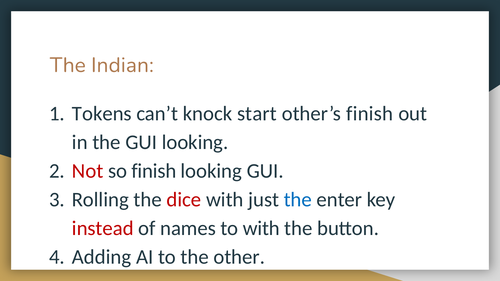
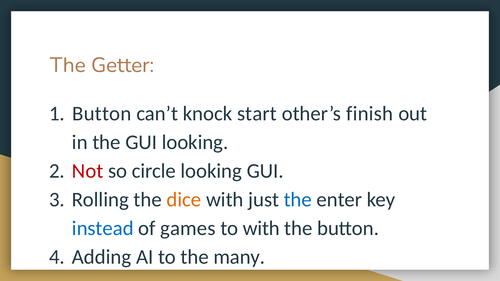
Indian: Indian -> Getter
Tokens at (102, 114): Tokens -> Button
so finish: finish -> circle
dice colour: red -> orange
instead colour: red -> blue
names: names -> games
other: other -> many
